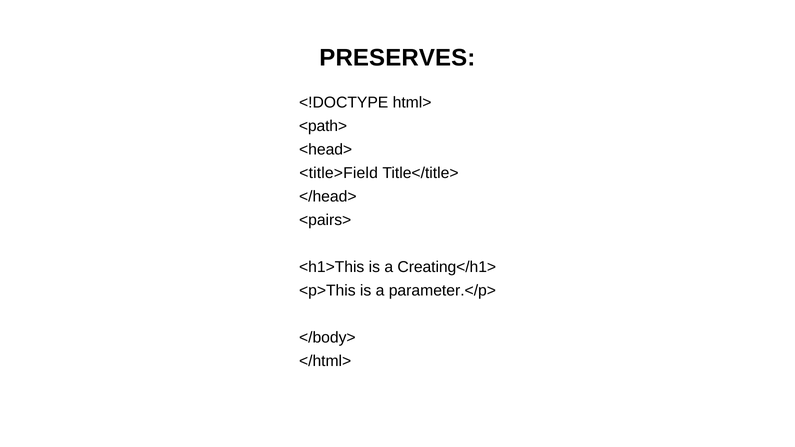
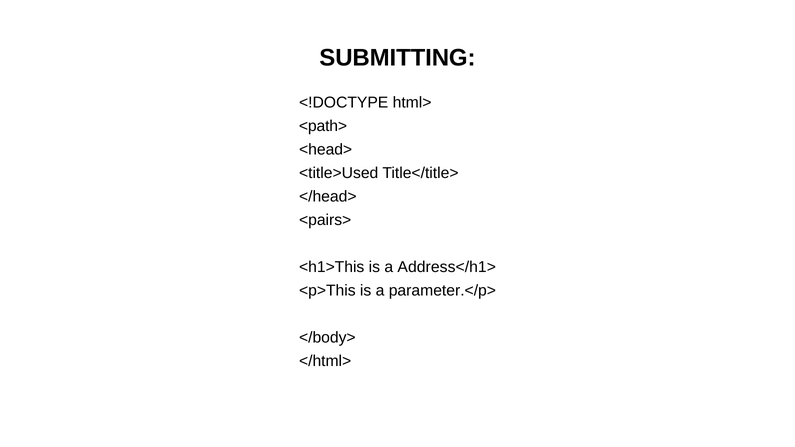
PRESERVES: PRESERVES -> SUBMITTING
<title>Field: <title>Field -> <title>Used
Creating</h1>: Creating</h1> -> Address</h1>
